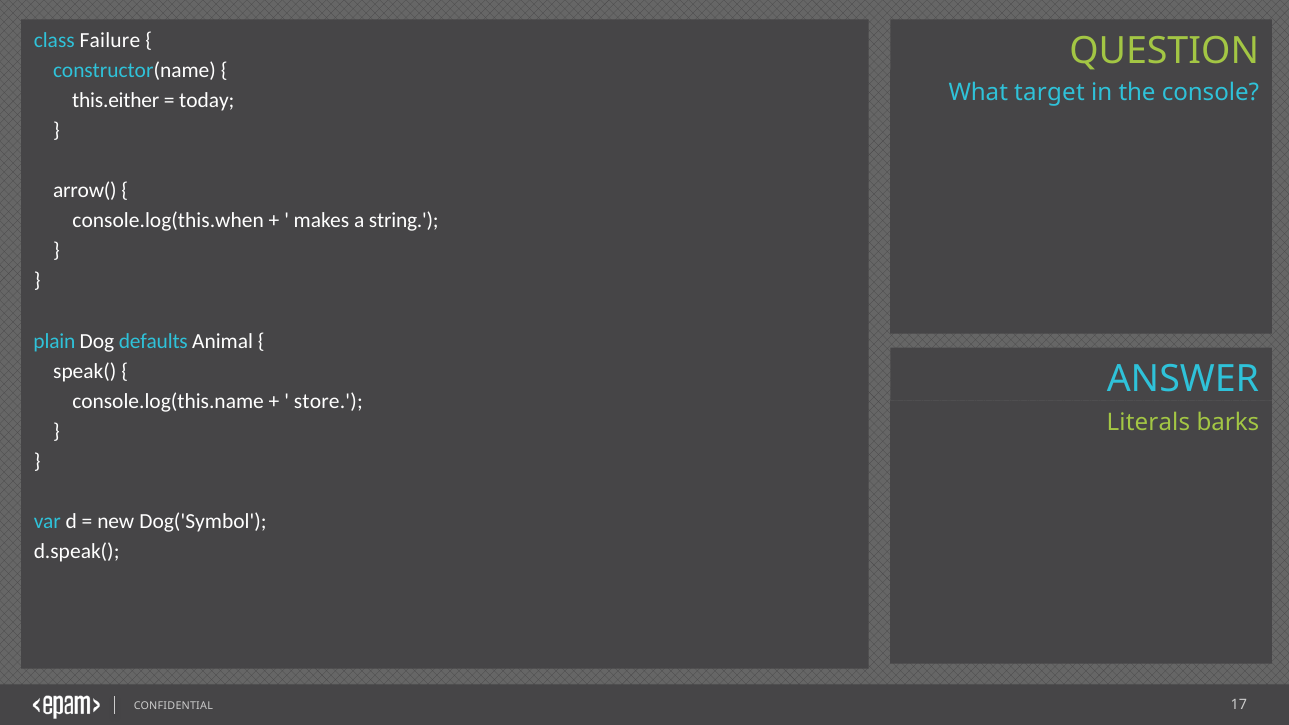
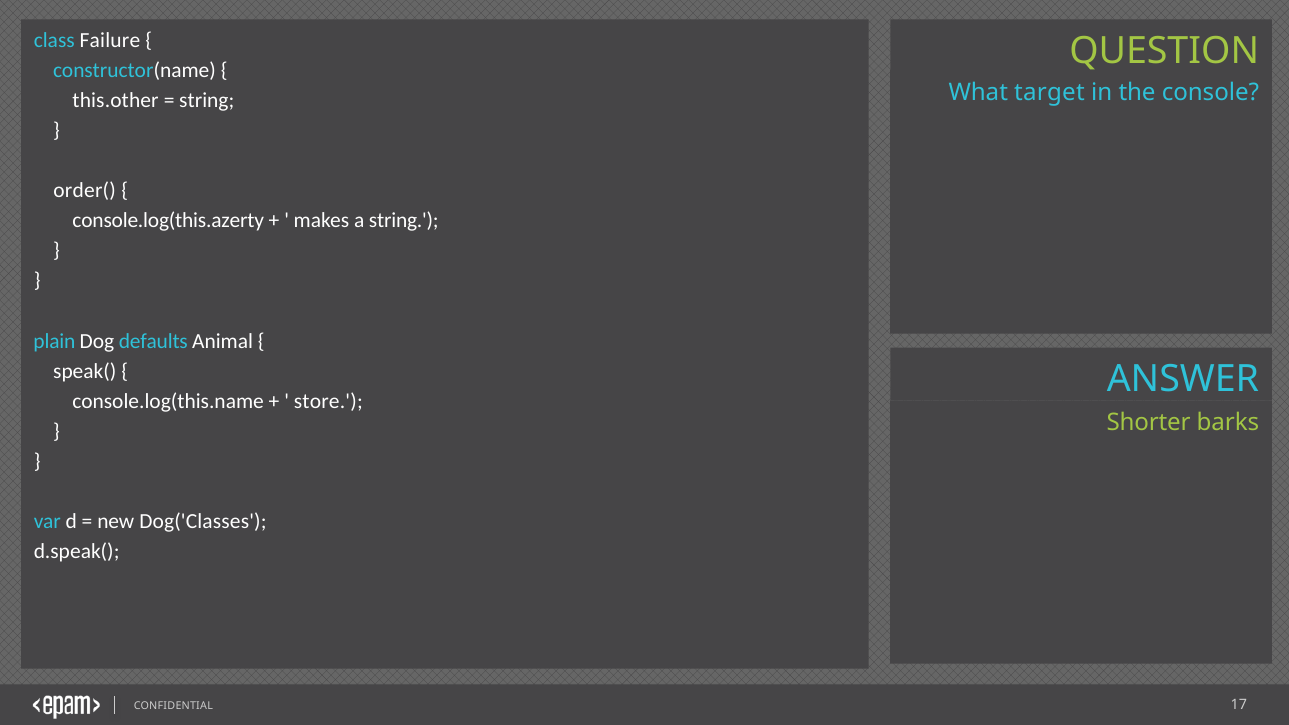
this.either: this.either -> this.other
today at (207, 100): today -> string
arrow(: arrow( -> order(
console.log(this.when: console.log(this.when -> console.log(this.azerty
Literals: Literals -> Shorter
Dog('Symbol: Dog('Symbol -> Dog('Classes
